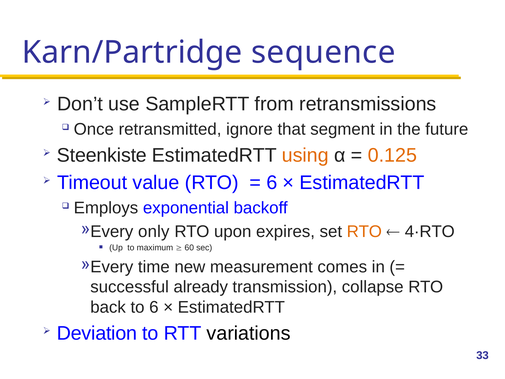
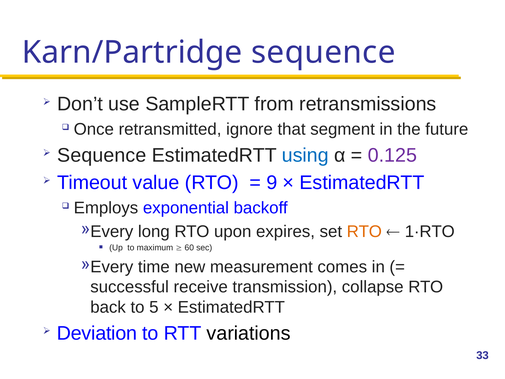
Steenkiste at (102, 155): Steenkiste -> Sequence
using colour: orange -> blue
0.125 colour: orange -> purple
6 at (272, 183): 6 -> 9
only: only -> long
4·RTO: 4·RTO -> 1·RTO
already: already -> receive
to 6: 6 -> 5
